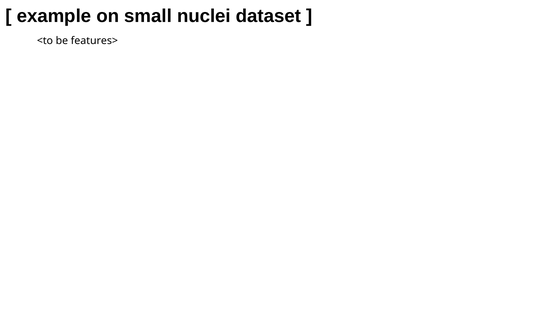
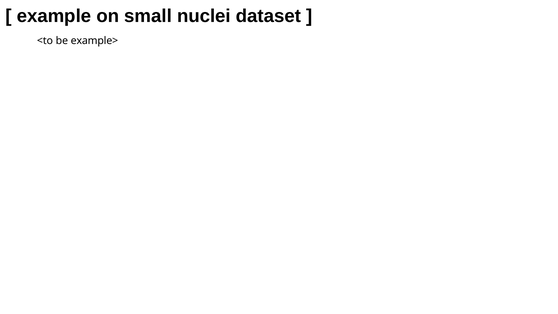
features>: features> -> example>
